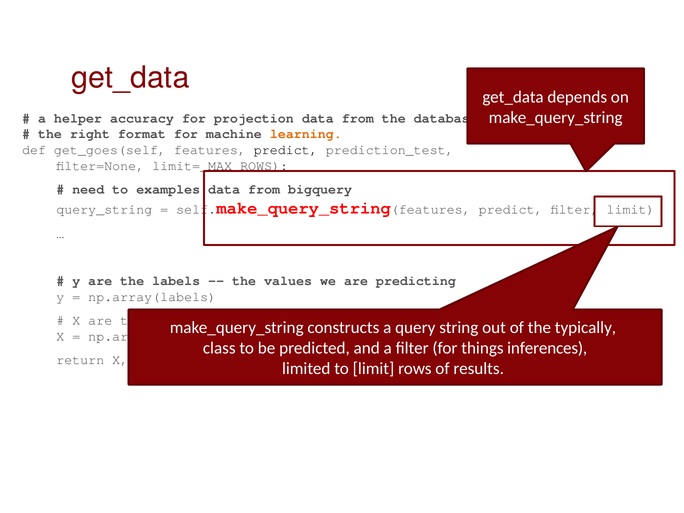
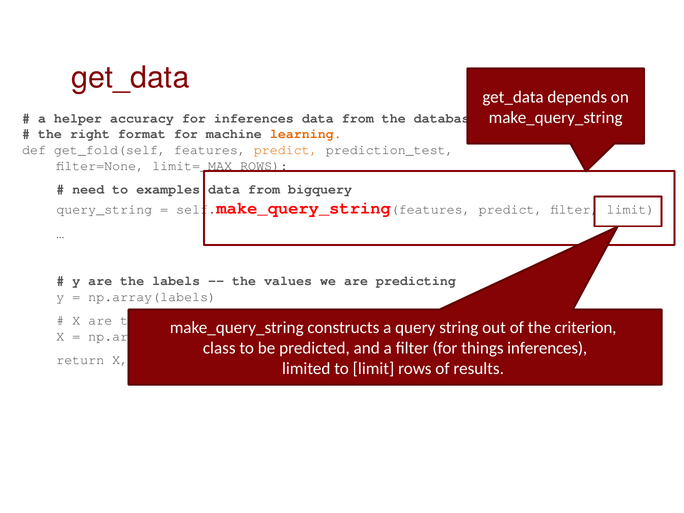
for projection: projection -> inferences
get_goes(self: get_goes(self -> get_fold(self
predict at (286, 150) colour: black -> orange
typically: typically -> criterion
